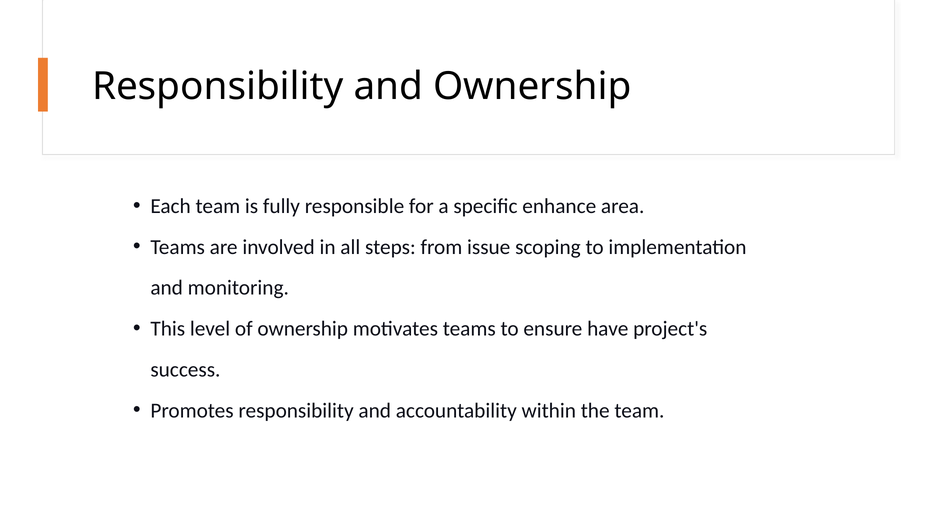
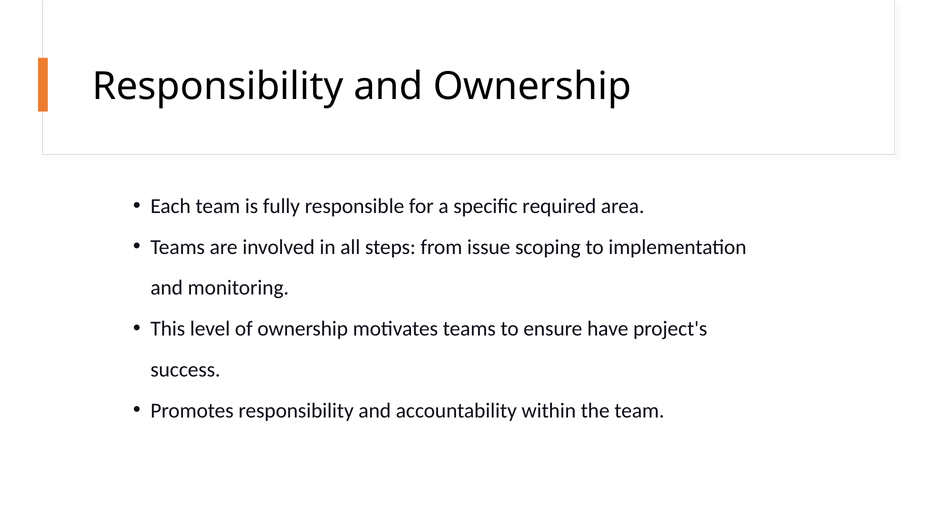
enhance: enhance -> required
